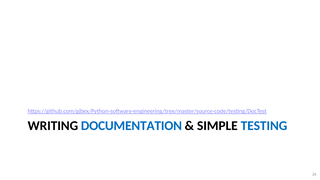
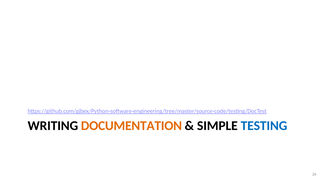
DOCUMENTATION colour: blue -> orange
